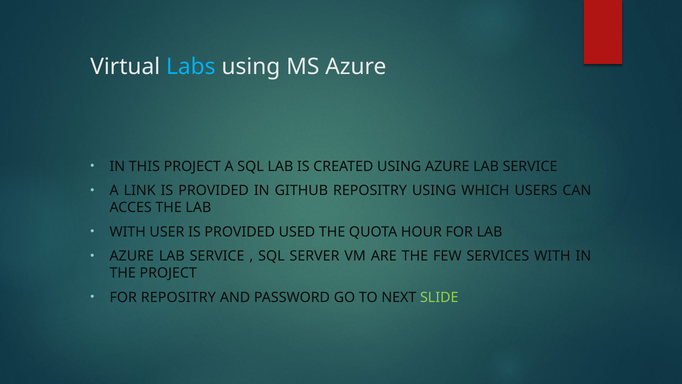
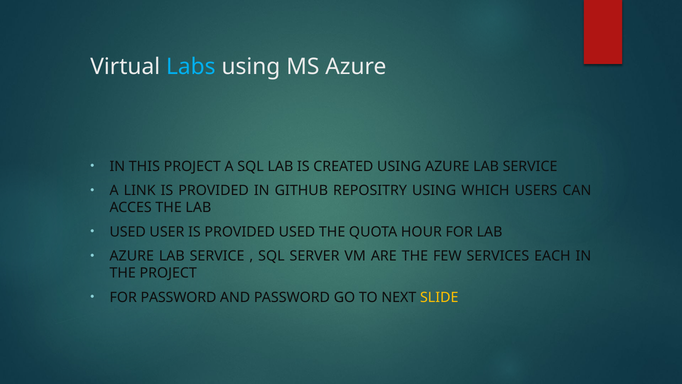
WITH at (128, 232): WITH -> USED
SERVICES WITH: WITH -> EACH
FOR REPOSITRY: REPOSITRY -> PASSWORD
SLIDE colour: light green -> yellow
